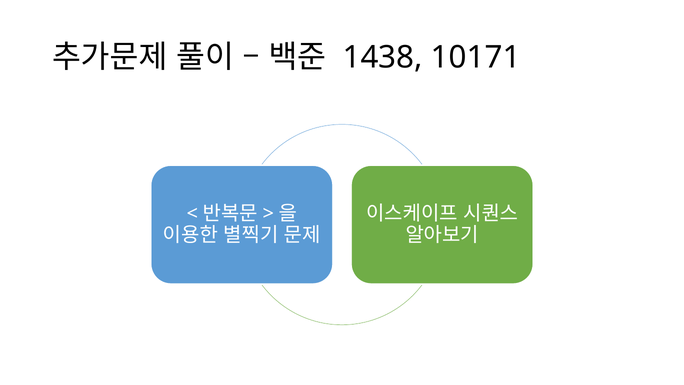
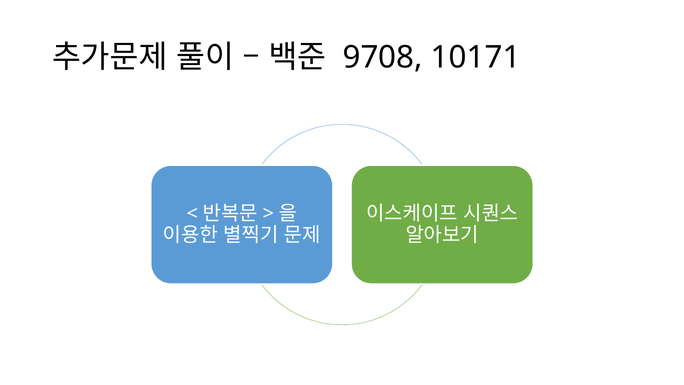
1438: 1438 -> 9708
